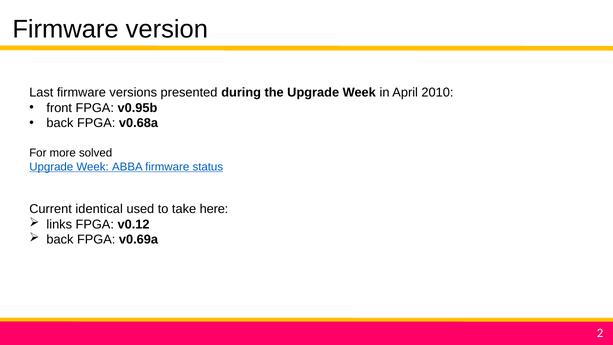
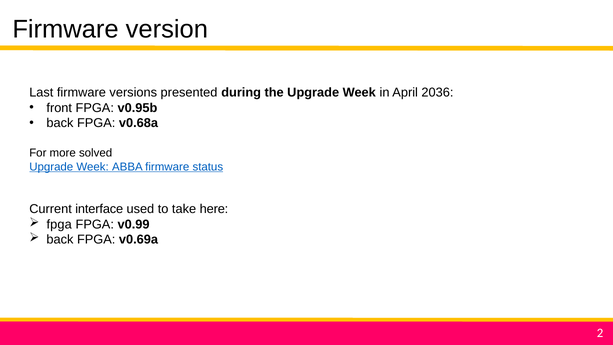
2010: 2010 -> 2036
identical: identical -> interface
links at (59, 224): links -> fpga
v0.12: v0.12 -> v0.99
